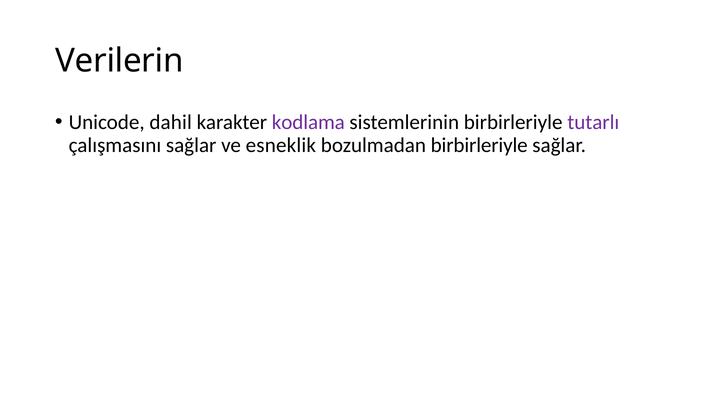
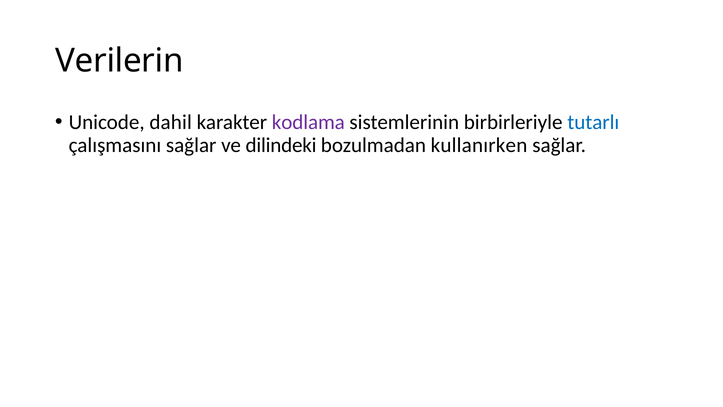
tutarlı colour: purple -> blue
esneklik: esneklik -> dilindeki
bozulmadan birbirleriyle: birbirleriyle -> kullanırken
